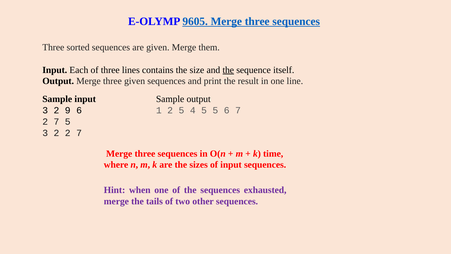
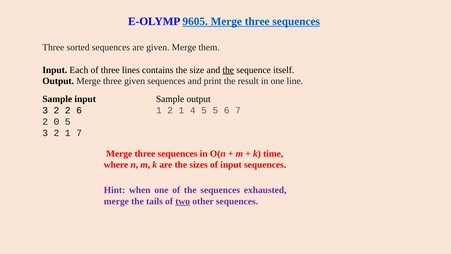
1 2 5: 5 -> 1
2 9: 9 -> 2
7 at (56, 121): 7 -> 0
3 2 2: 2 -> 1
two underline: none -> present
